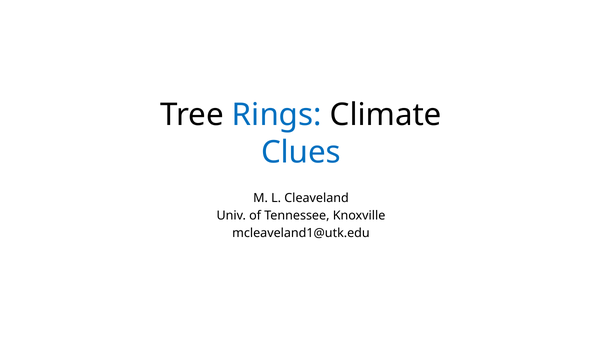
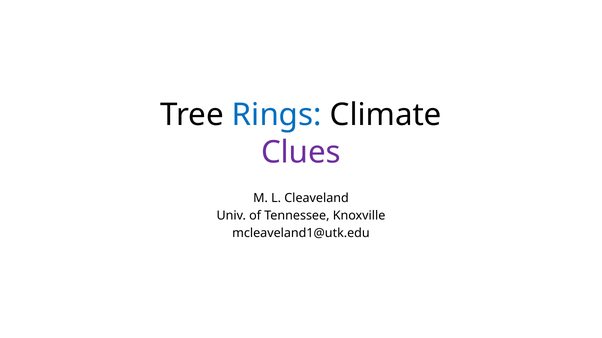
Clues colour: blue -> purple
